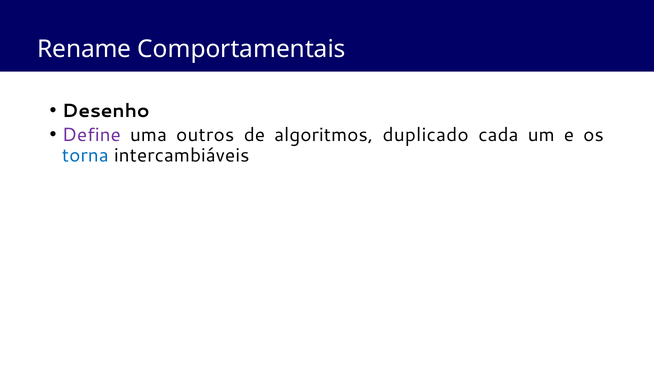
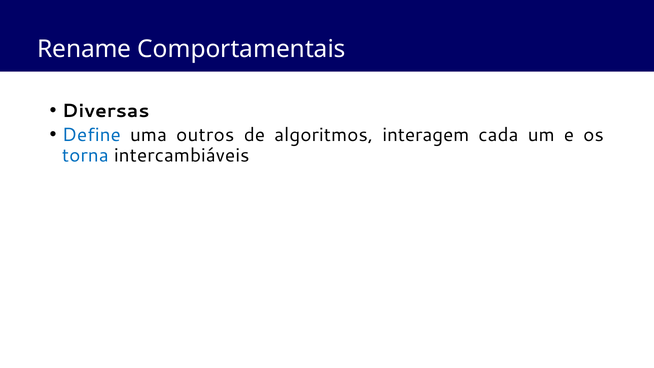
Desenho: Desenho -> Diversas
Define colour: purple -> blue
duplicado: duplicado -> interagem
